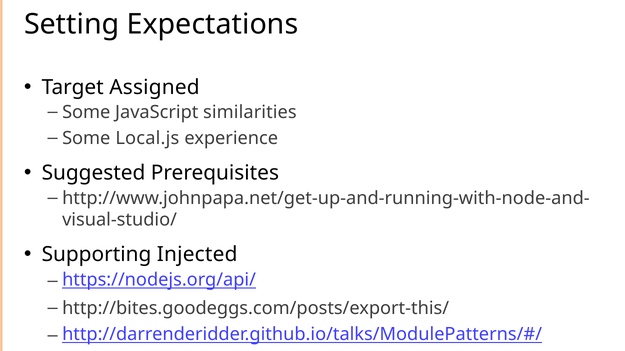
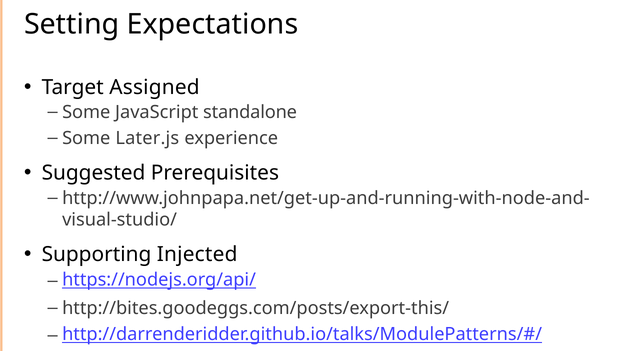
similarities: similarities -> standalone
Local.js: Local.js -> Later.js
